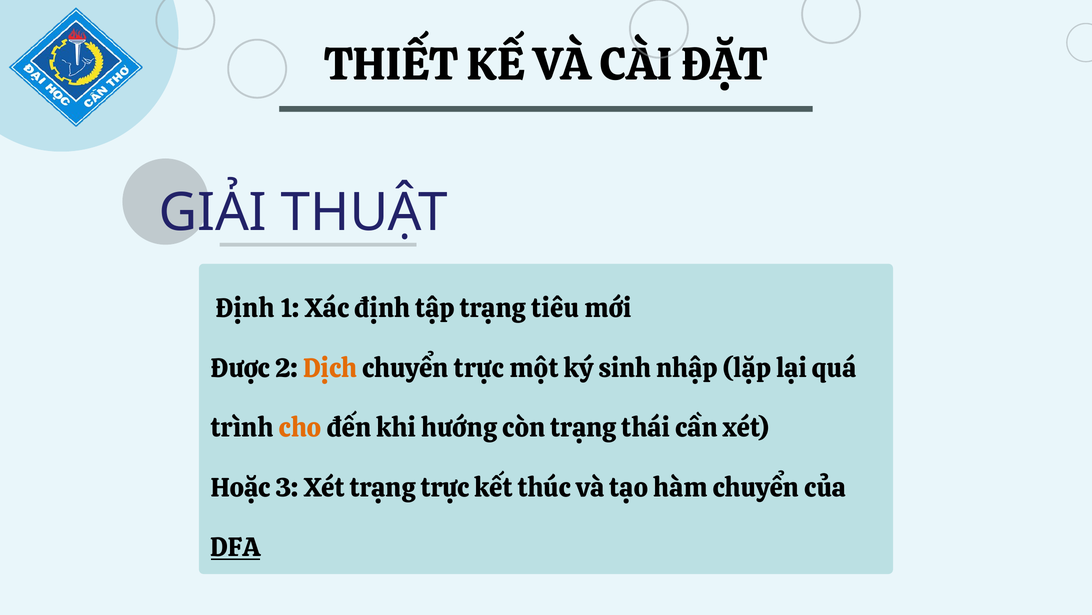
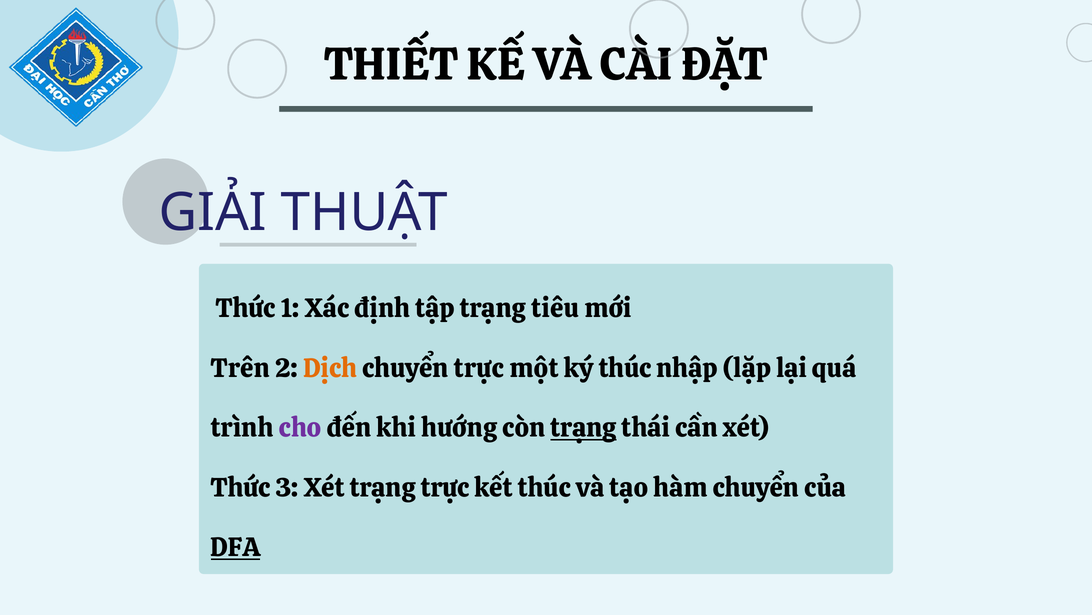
Định at (245, 308): Định -> Thức
Được: Được -> Trên
ký sinh: sinh -> thúc
cho colour: orange -> purple
trạng at (583, 428) underline: none -> present
Hoặc at (241, 487): Hoặc -> Thức
